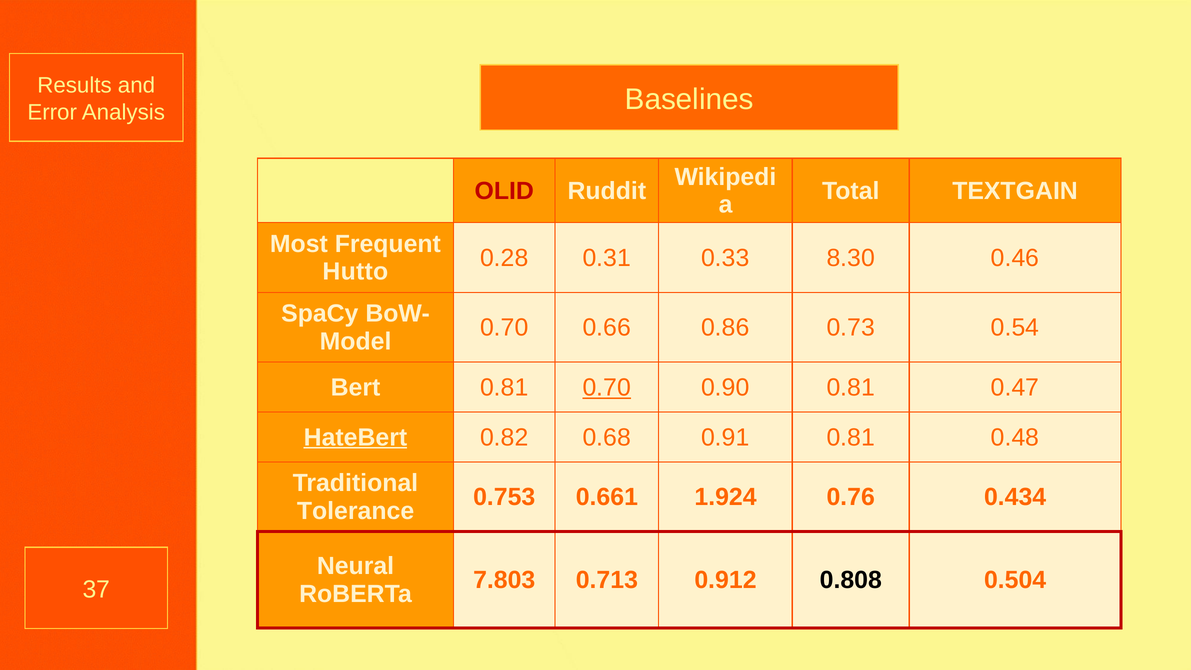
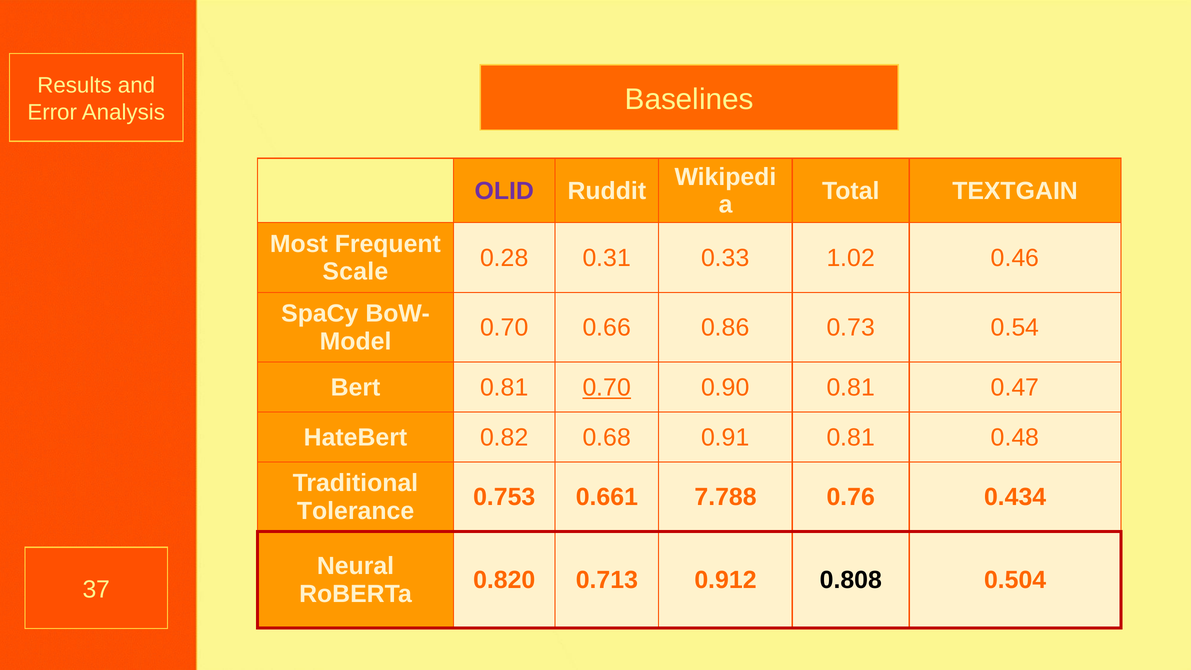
OLID colour: red -> purple
8.30: 8.30 -> 1.02
Hutto: Hutto -> Scale
HateBert underline: present -> none
1.924: 1.924 -> 7.788
7.803: 7.803 -> 0.820
